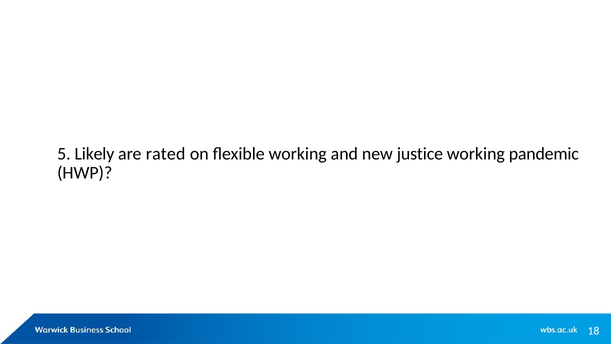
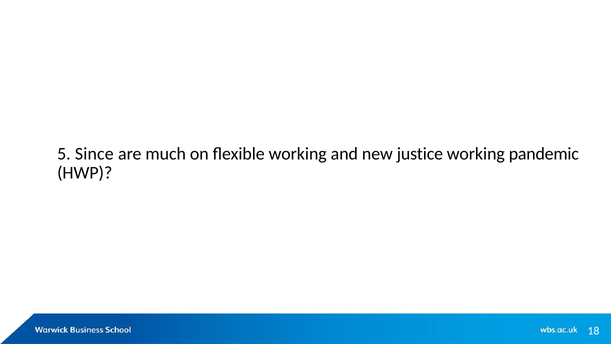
Likely: Likely -> Since
rated: rated -> much
